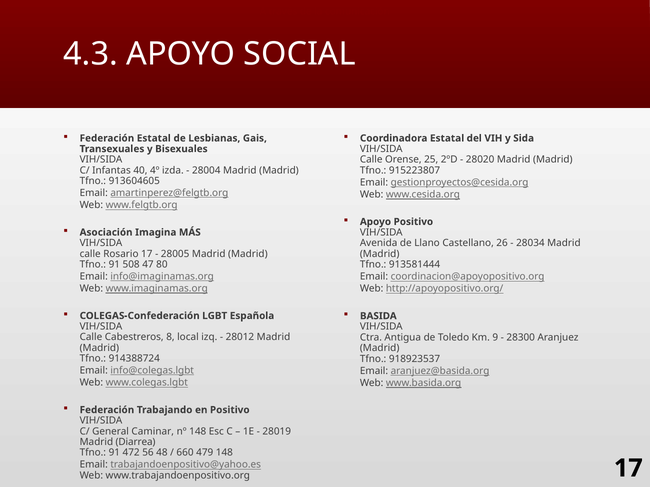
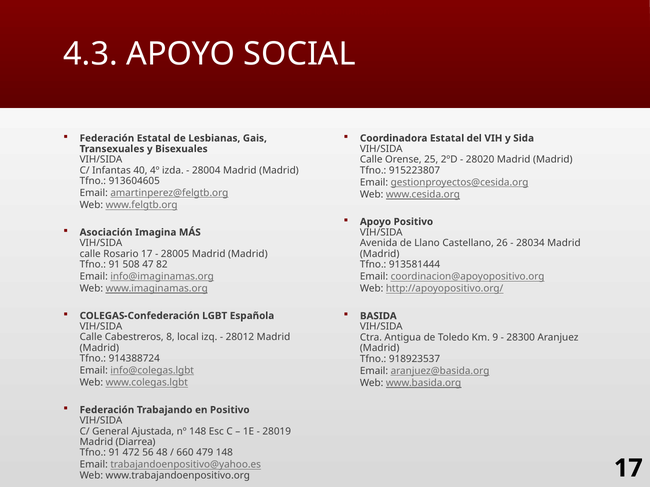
80: 80 -> 82
Caminar: Caminar -> Ajustada
